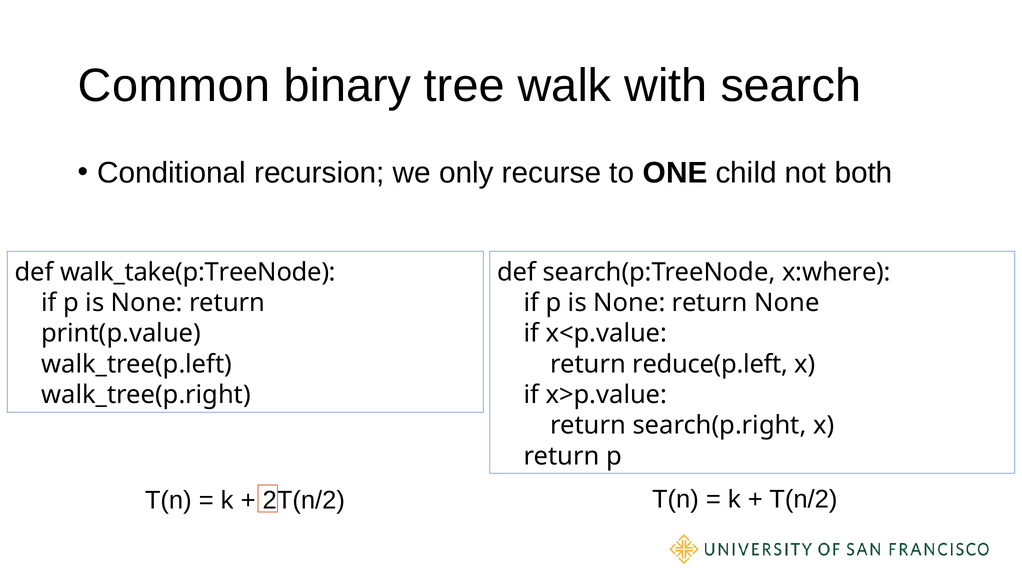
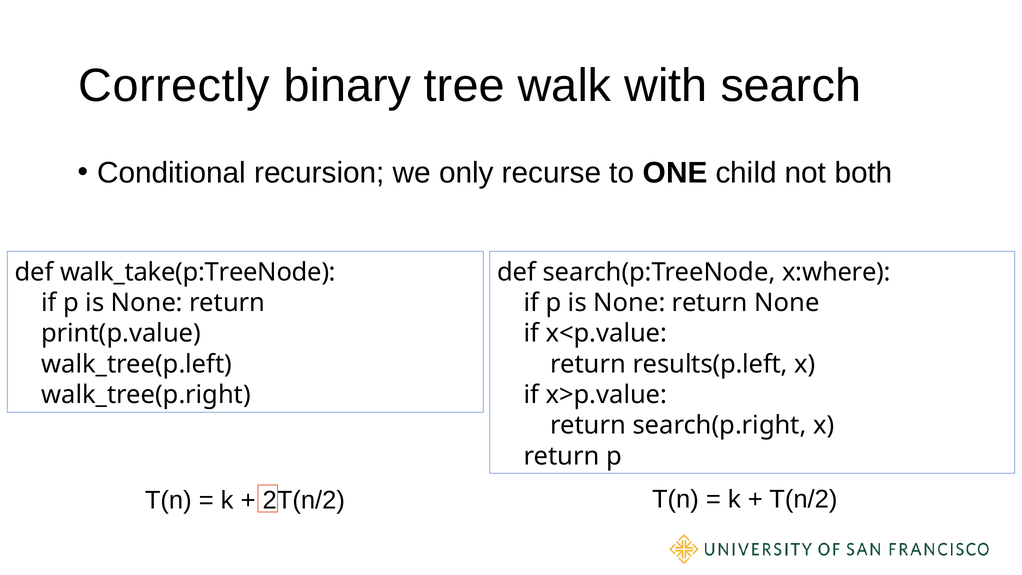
Common: Common -> Correctly
reduce(p.left: reduce(p.left -> results(p.left
